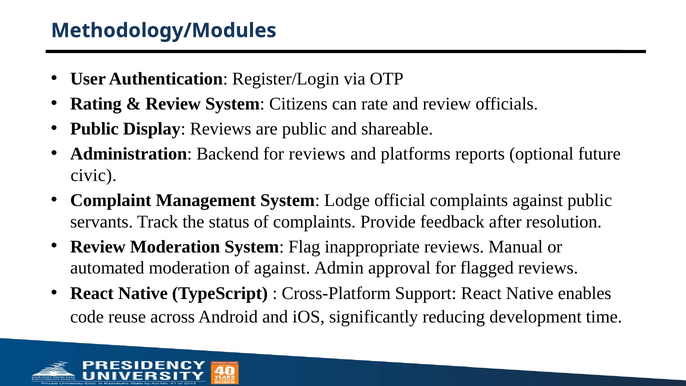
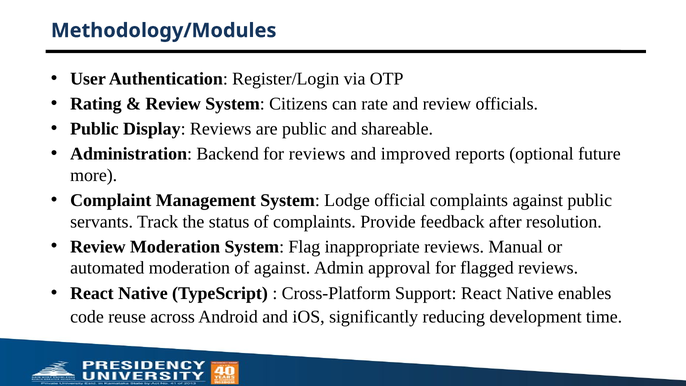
platforms: platforms -> improved
civic: civic -> more
